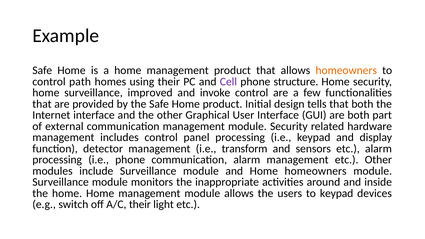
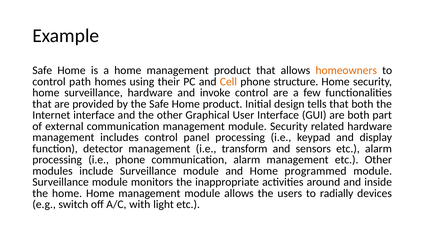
Cell colour: purple -> orange
surveillance improved: improved -> hardware
Home homeowners: homeowners -> programmed
to keypad: keypad -> radially
A/C their: their -> with
